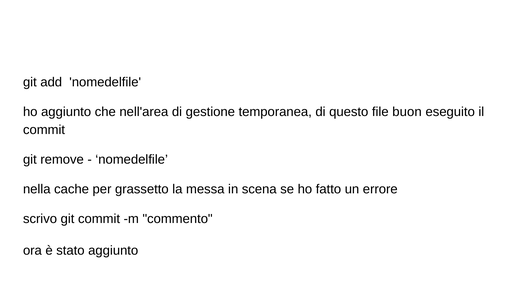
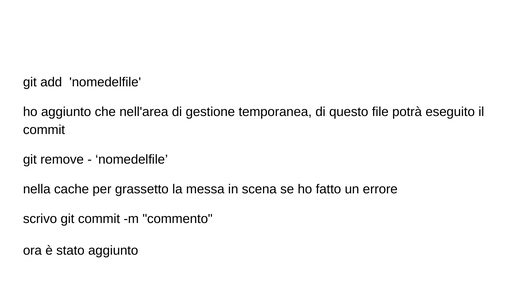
buon: buon -> potrà
